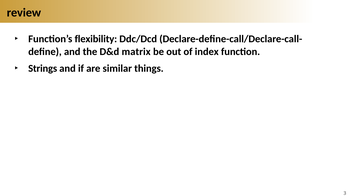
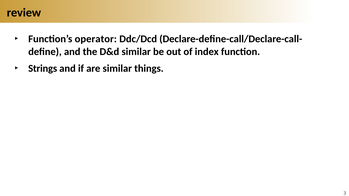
flexibility: flexibility -> operator
D&d matrix: matrix -> similar
